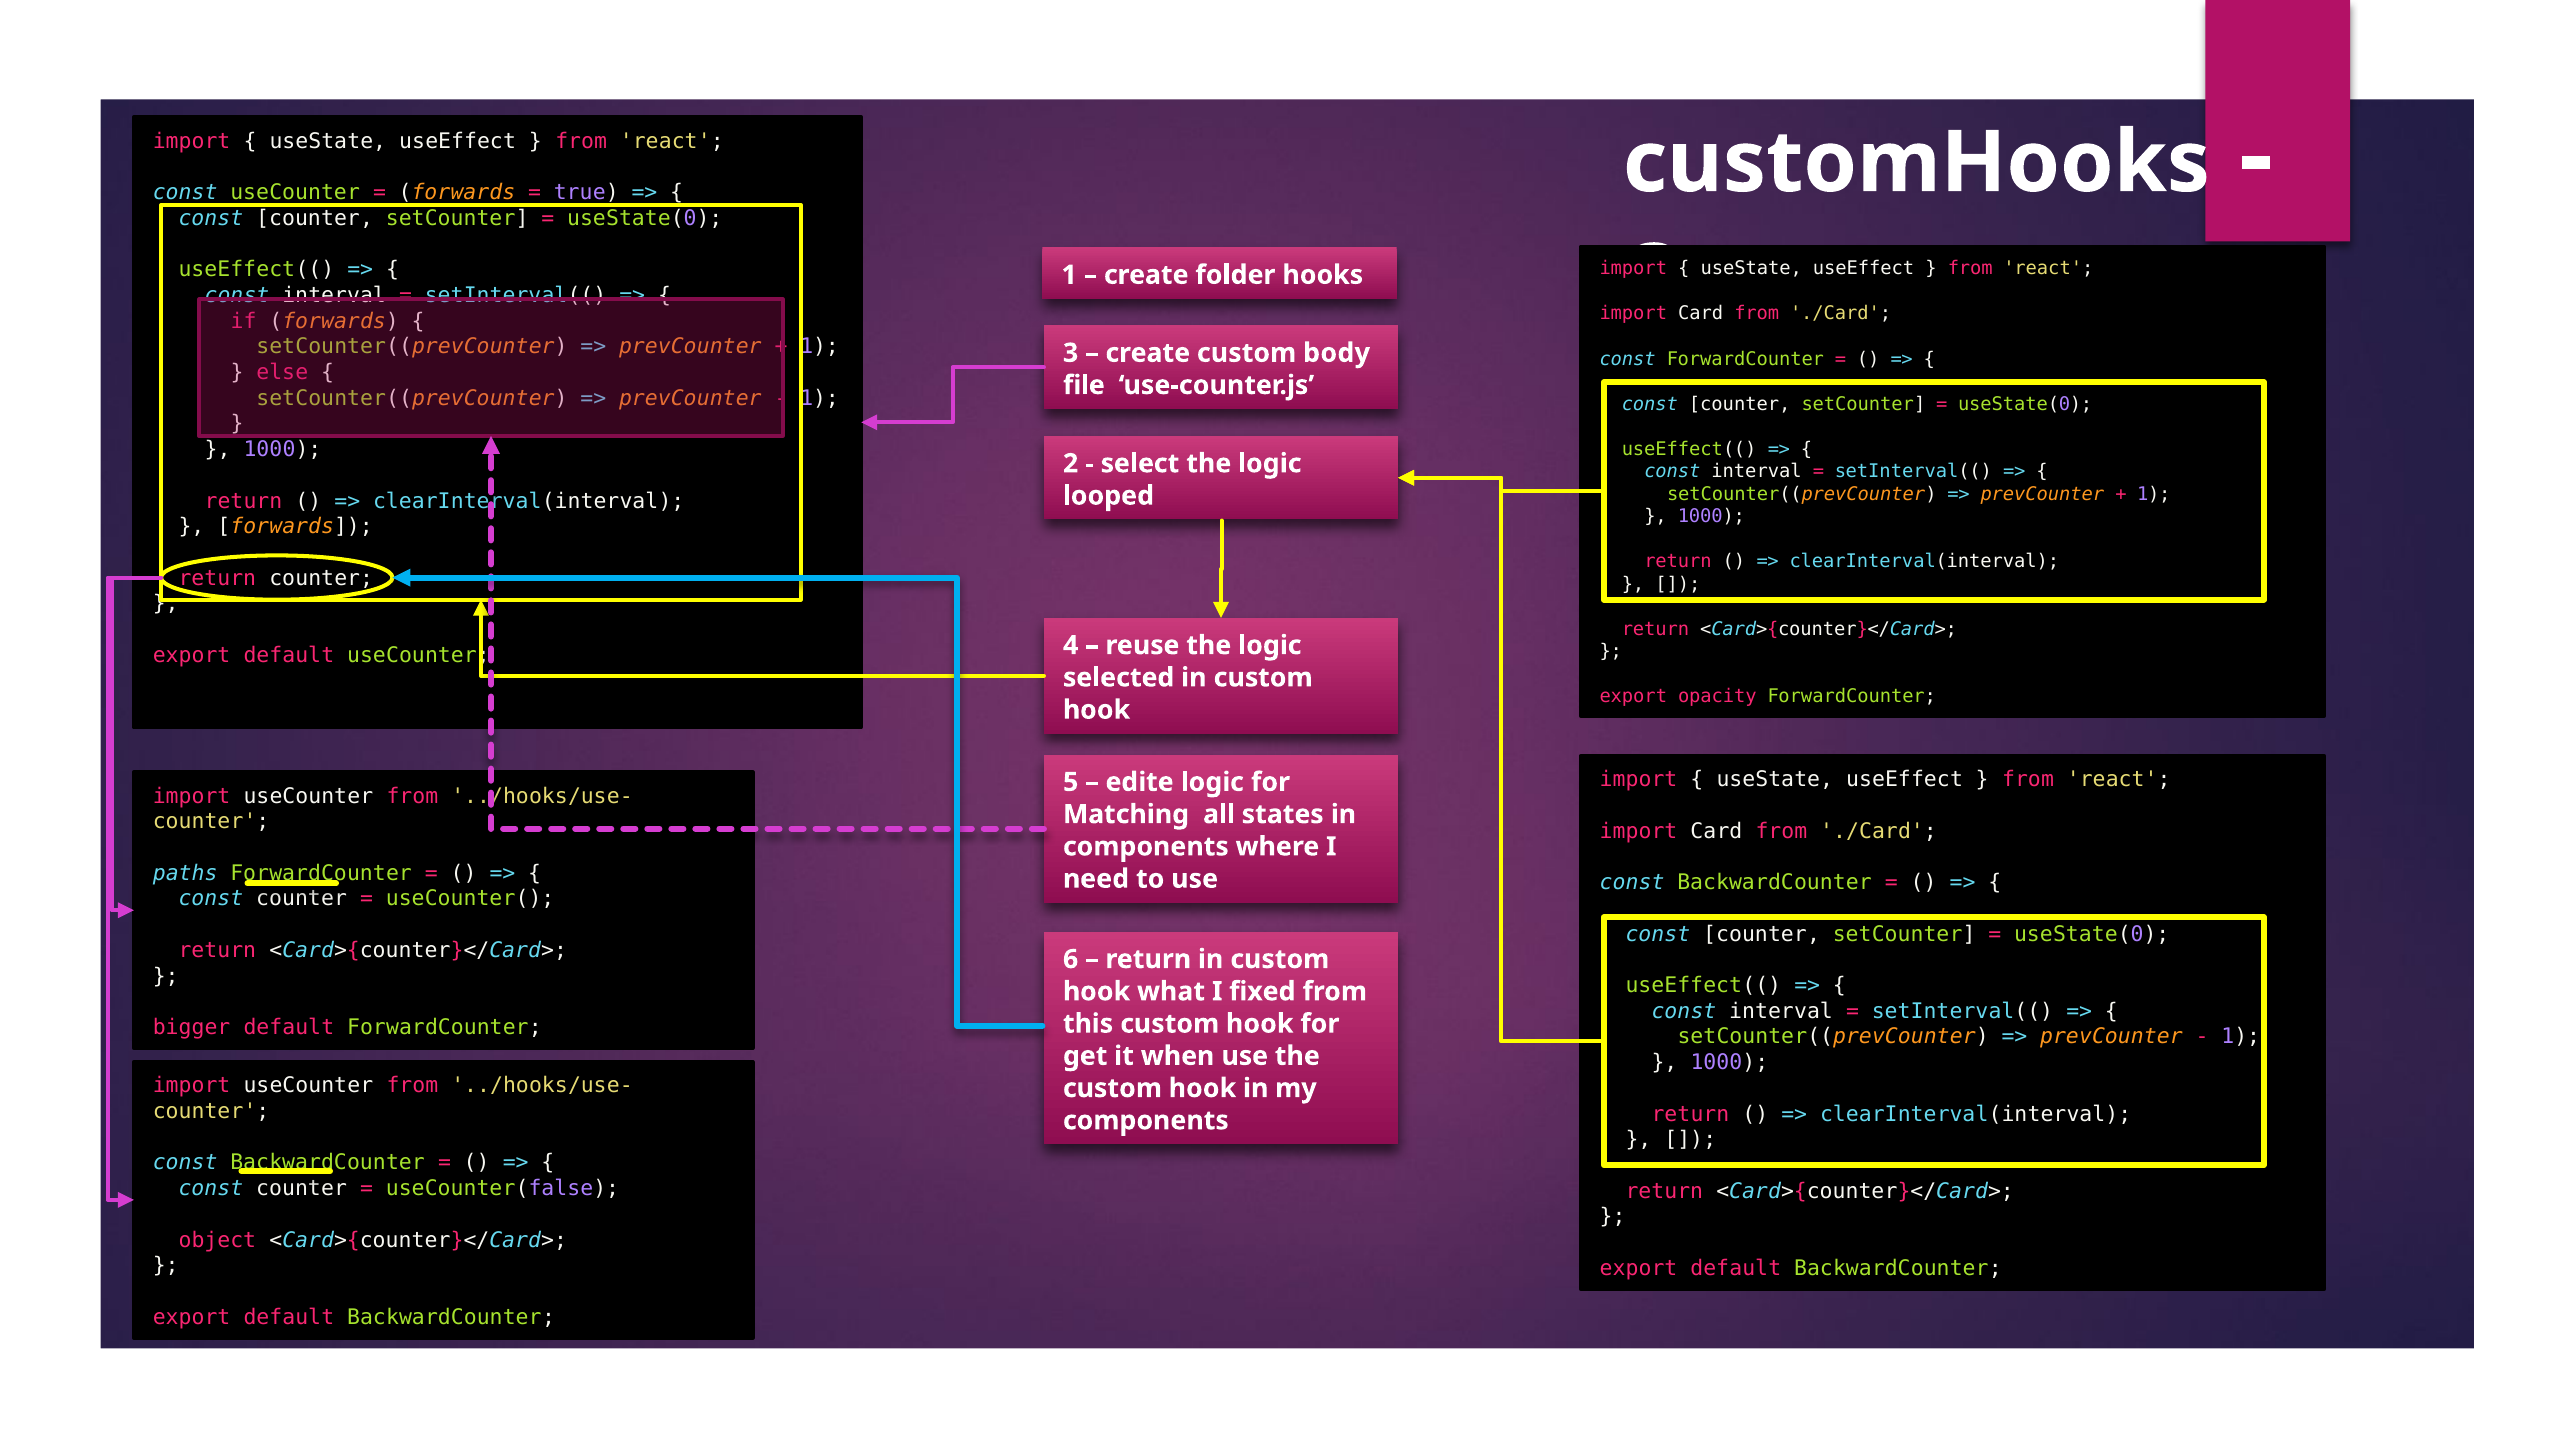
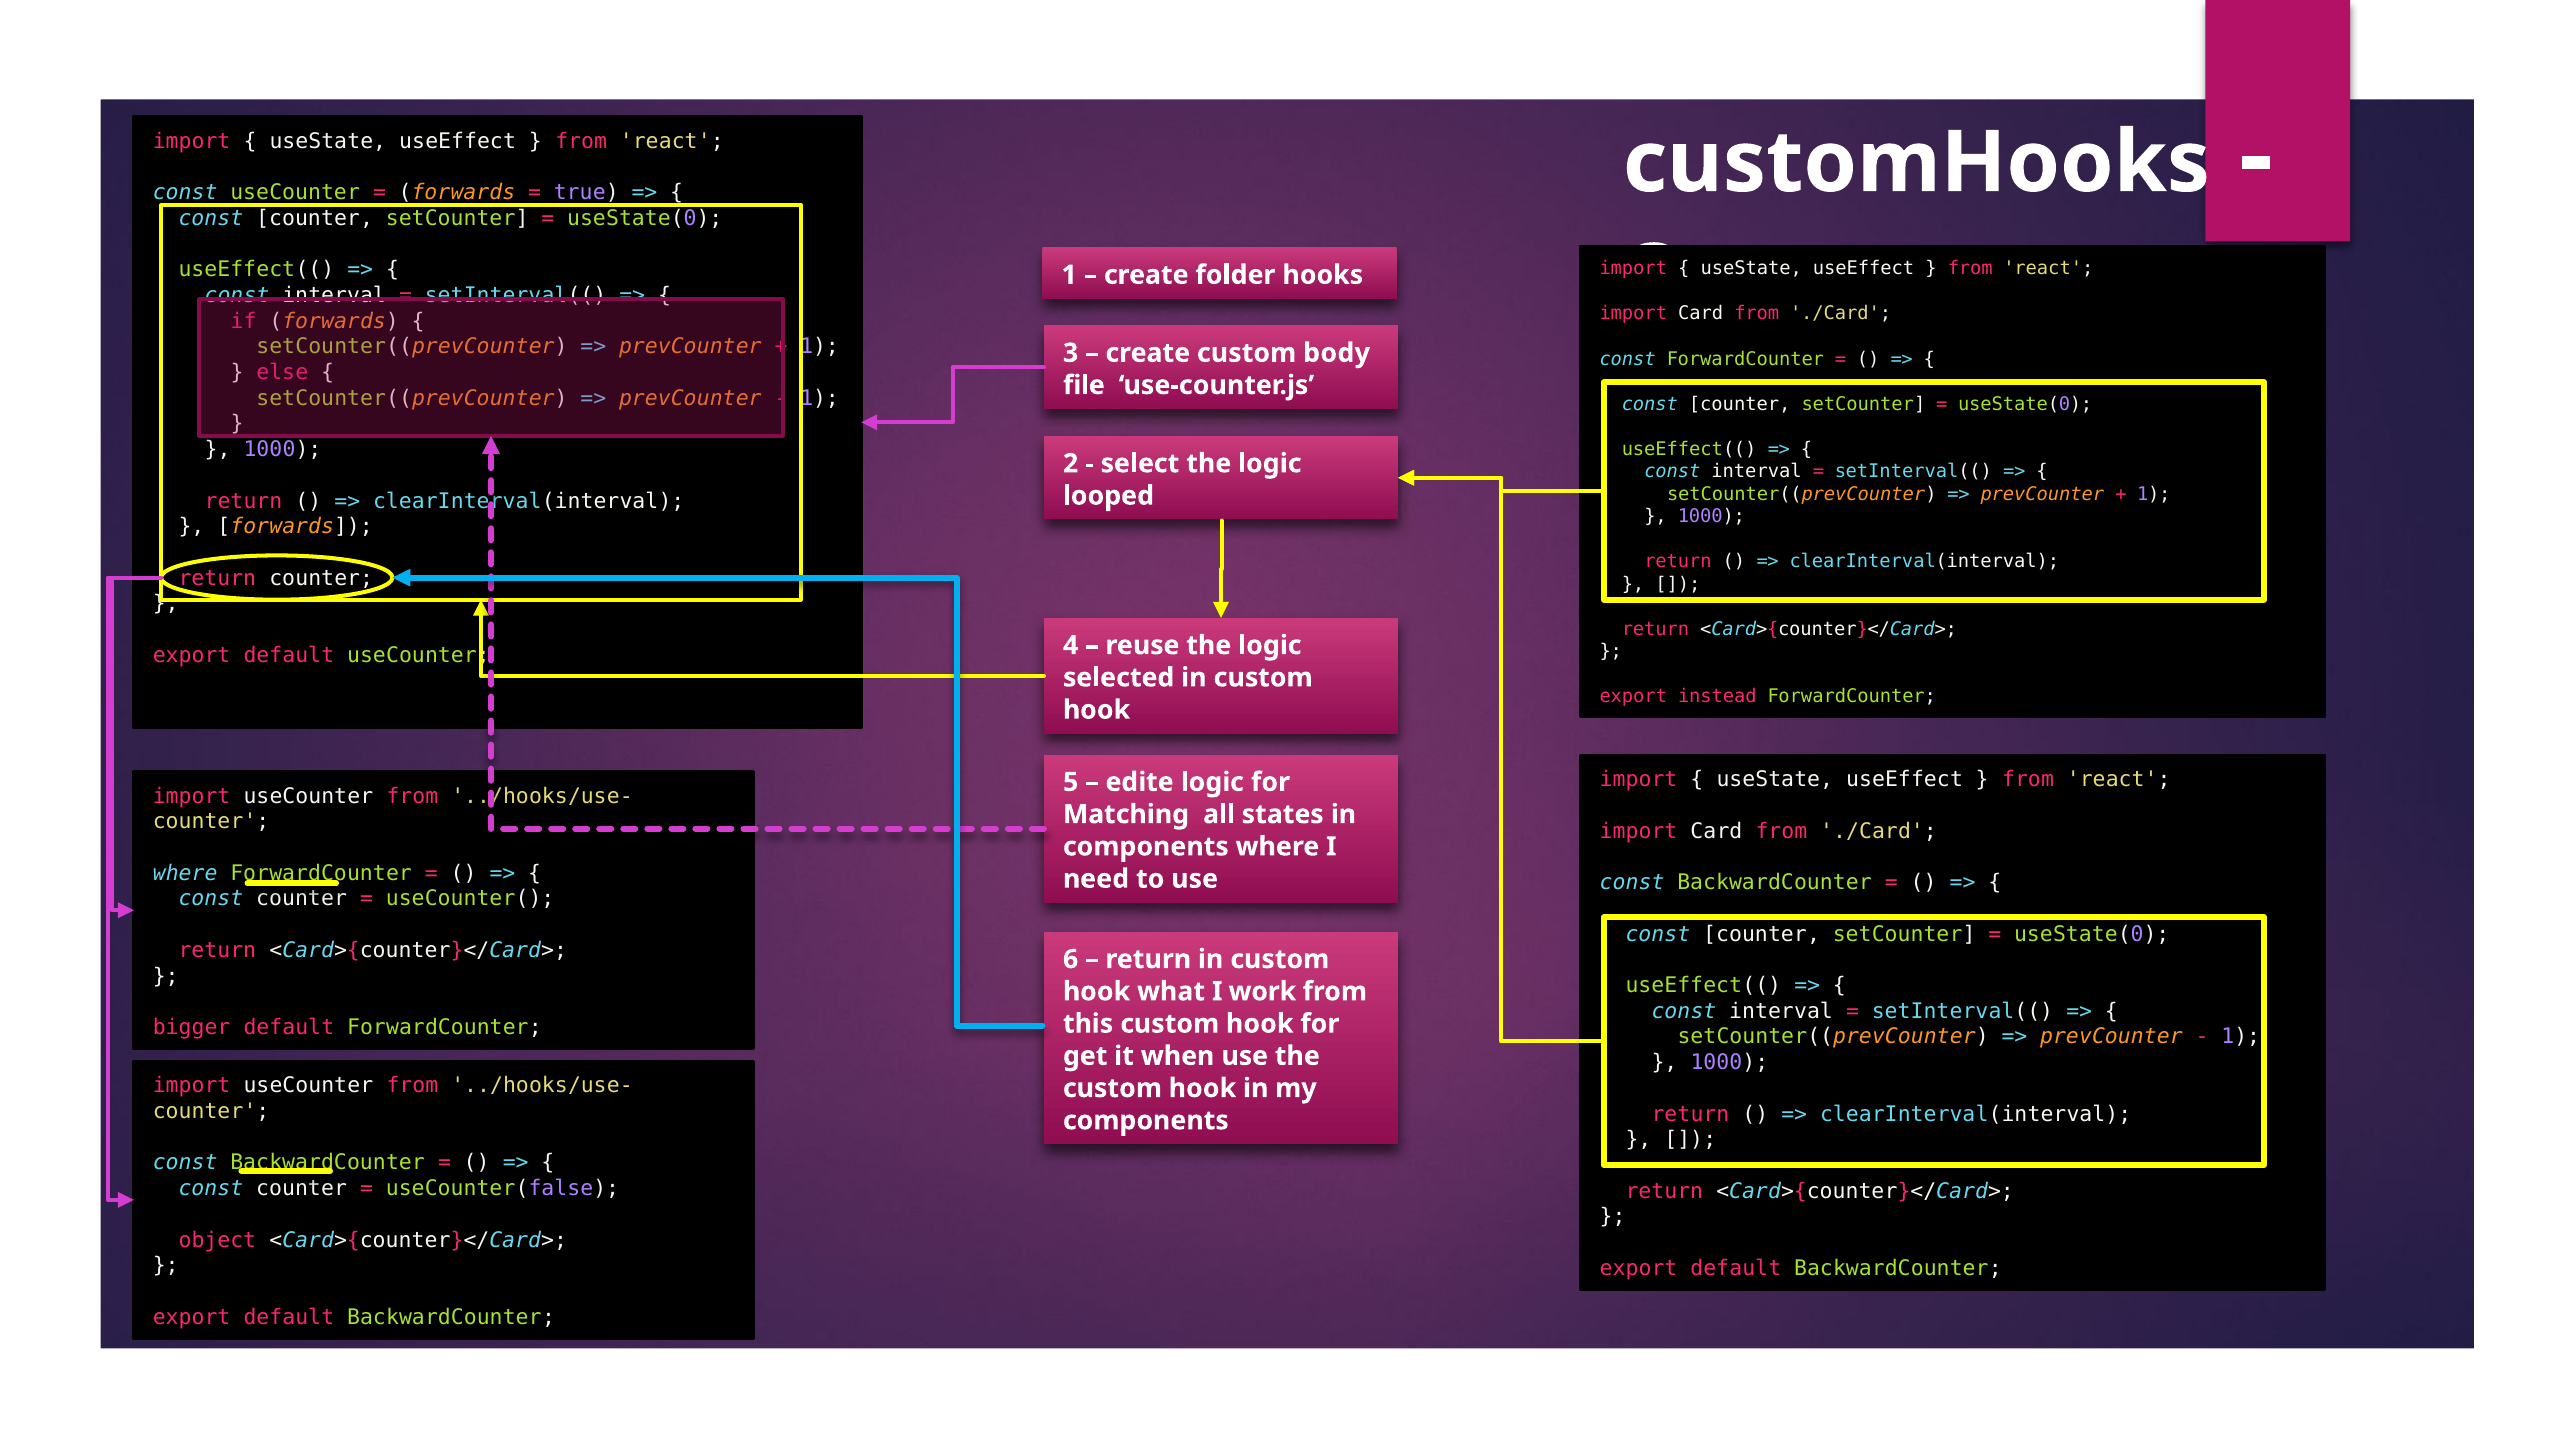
opacity: opacity -> instead
paths at (185, 873): paths -> where
fixed: fixed -> work
